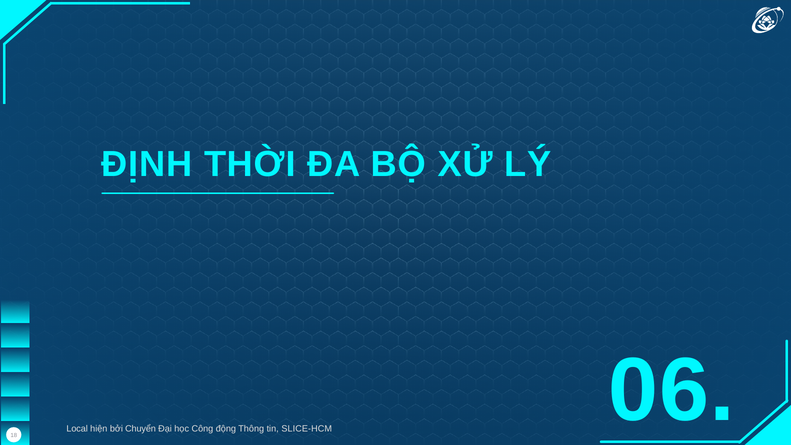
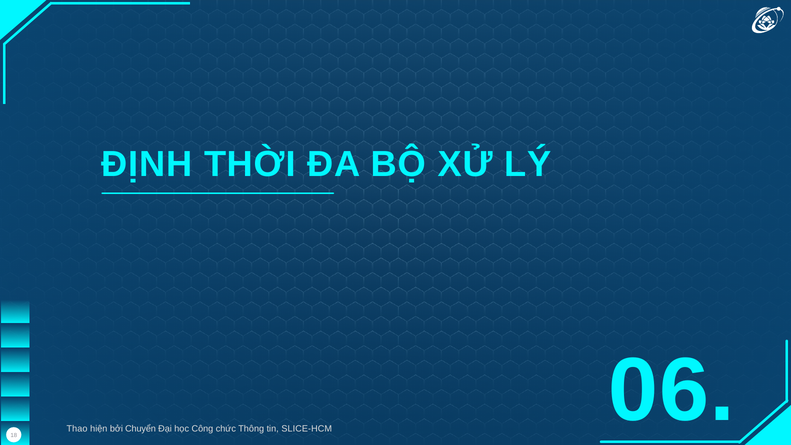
Local: Local -> Thao
động: động -> chức
